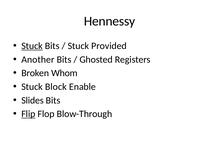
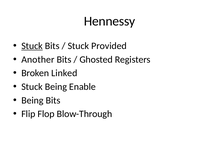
Whom: Whom -> Linked
Stuck Block: Block -> Being
Slides at (33, 100): Slides -> Being
Flip underline: present -> none
